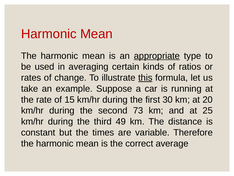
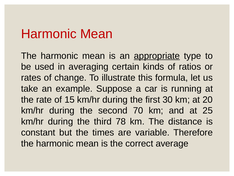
this underline: present -> none
73: 73 -> 70
49: 49 -> 78
